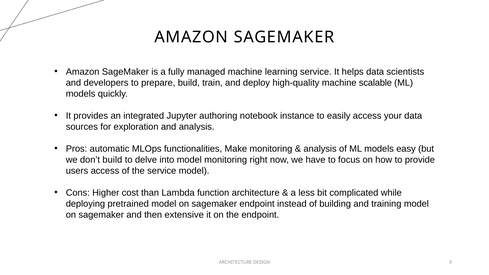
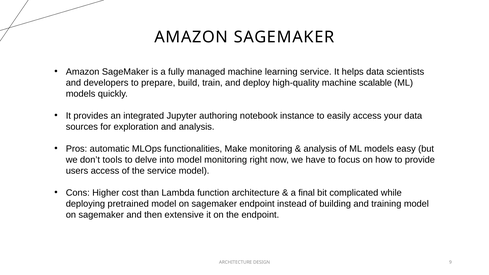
don’t build: build -> tools
less: less -> final
